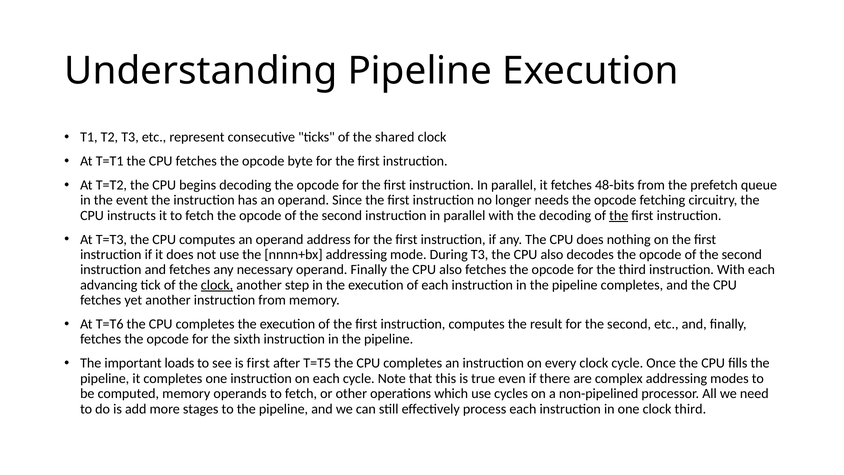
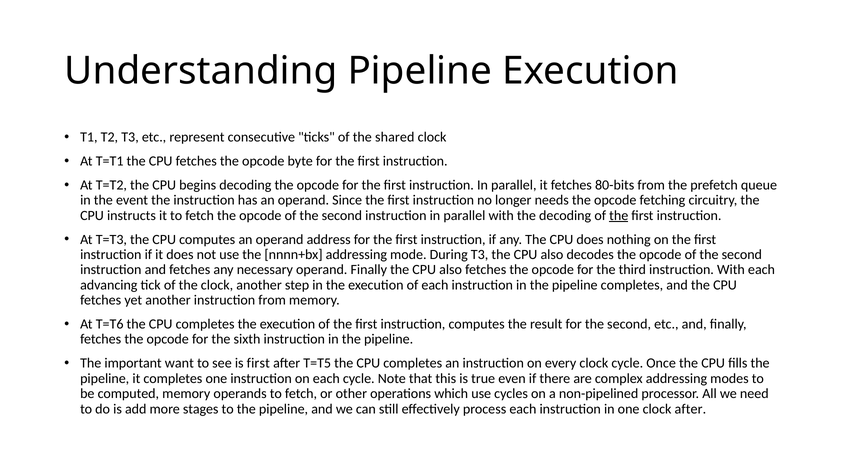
48-bits: 48-bits -> 80-bits
clock at (217, 285) underline: present -> none
loads: loads -> want
clock third: third -> after
